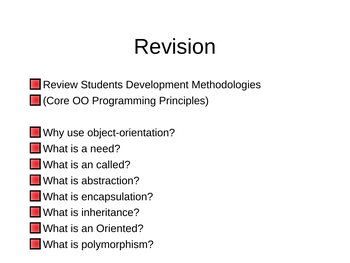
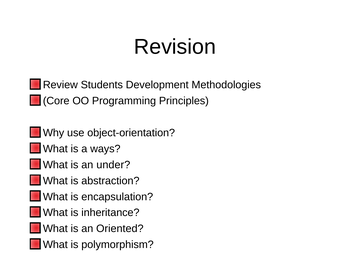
need: need -> ways
called: called -> under
